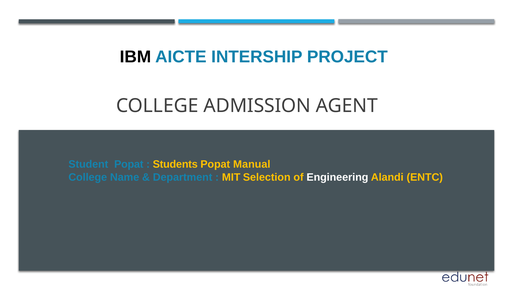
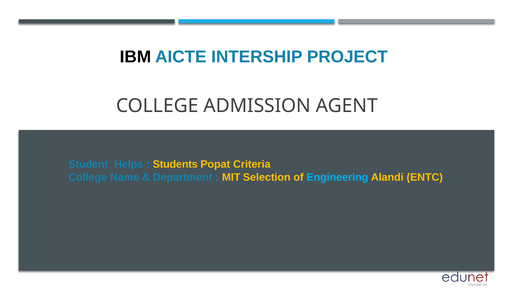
Student Popat: Popat -> Helps
Manual: Manual -> Criteria
Engineering colour: white -> light blue
